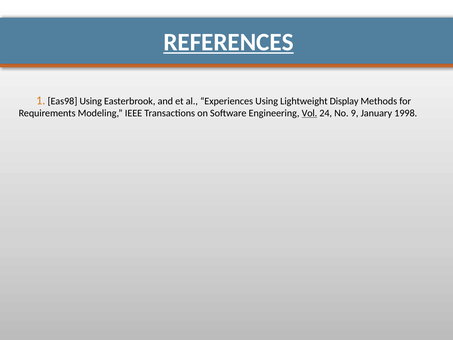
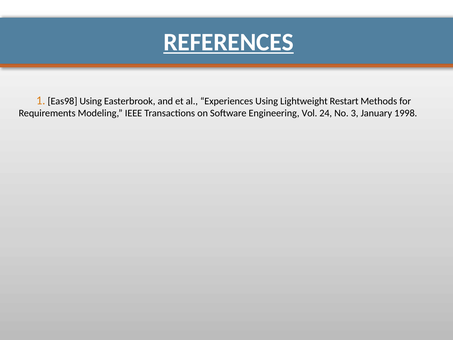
Display: Display -> Restart
Vol underline: present -> none
9: 9 -> 3
